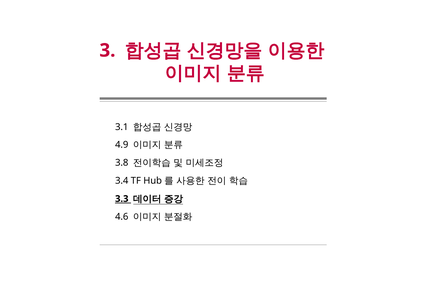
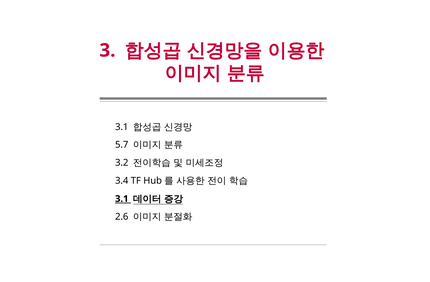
4.9: 4.9 -> 5.7
3.8: 3.8 -> 3.2
3.3 at (122, 199): 3.3 -> 3.1
4.6: 4.6 -> 2.6
